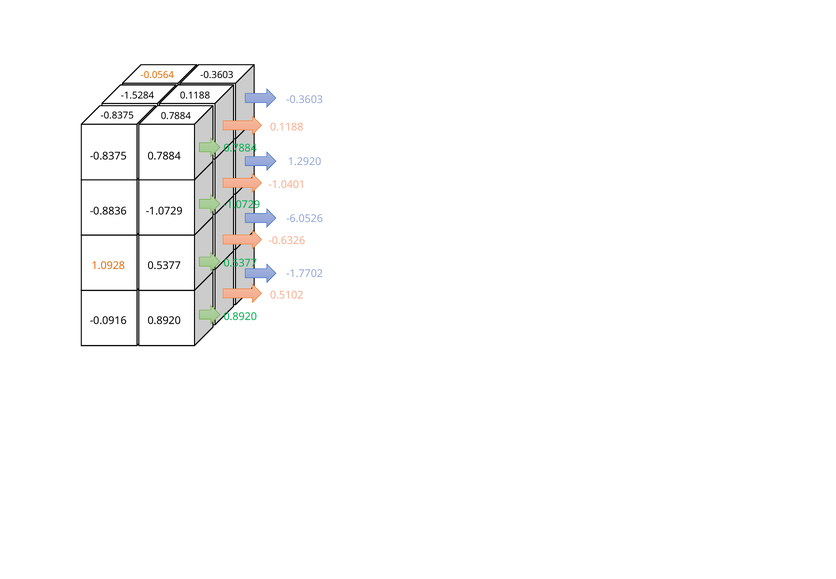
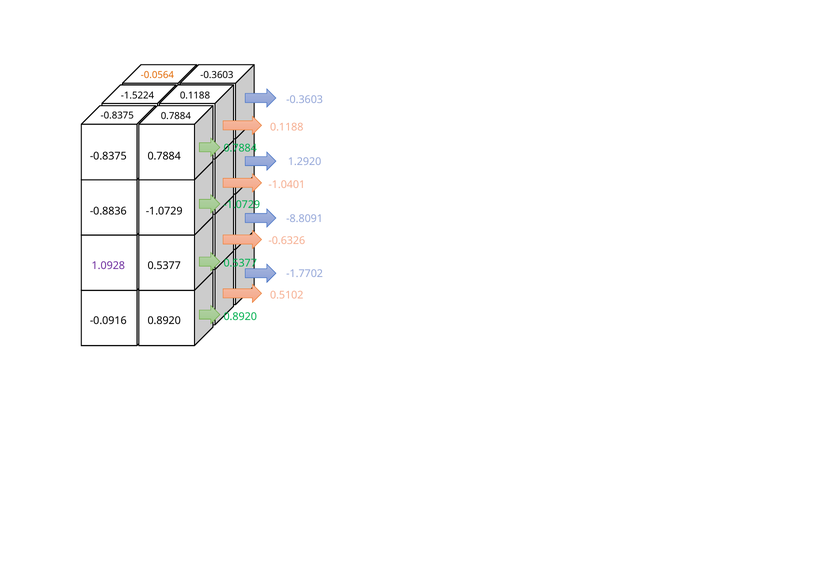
-1.5284: -1.5284 -> -1.5224
-6.0526: -6.0526 -> -8.8091
1.0928 colour: orange -> purple
